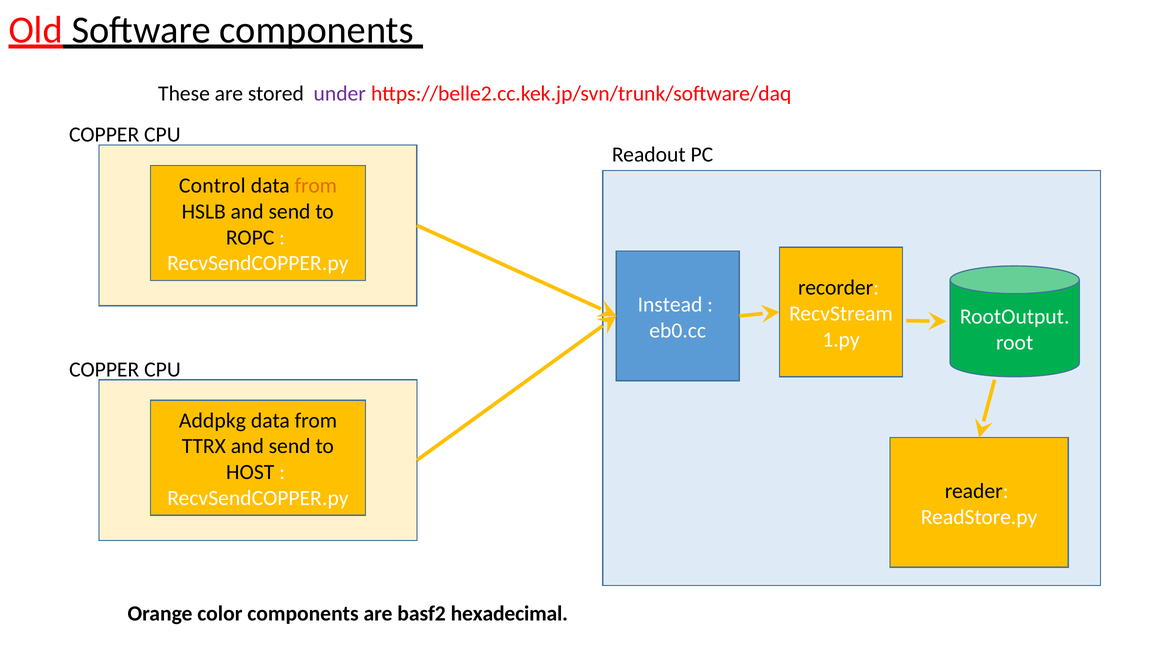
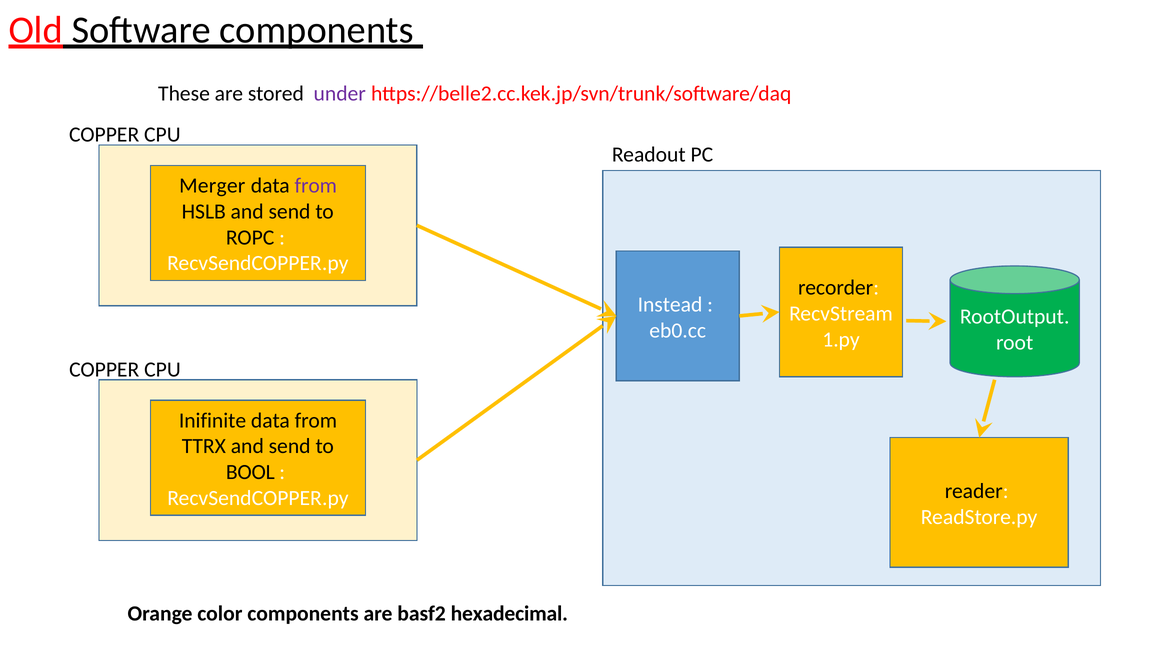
Control: Control -> Merger
from at (316, 186) colour: orange -> purple
Addpkg: Addpkg -> Inifinite
HOST: HOST -> BOOL
